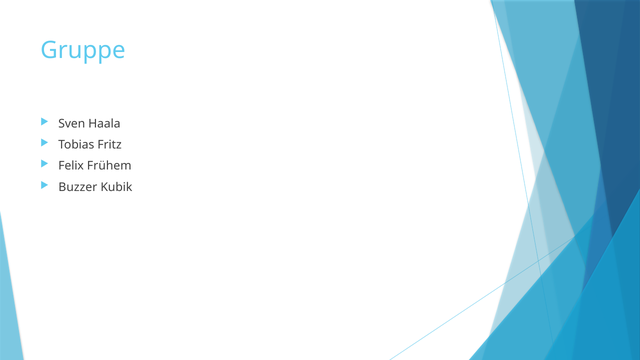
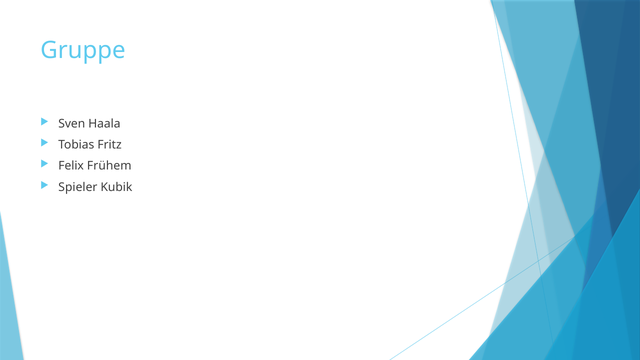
Buzzer: Buzzer -> Spieler
